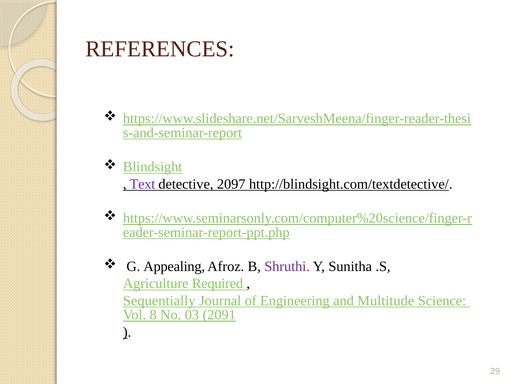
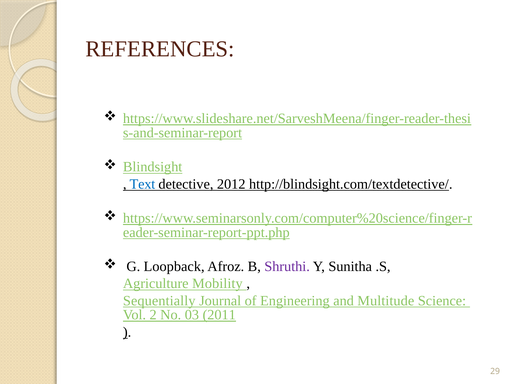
Text colour: purple -> blue
2097: 2097 -> 2012
Appealing: Appealing -> Loopback
Required: Required -> Mobility
8: 8 -> 2
2091: 2091 -> 2011
